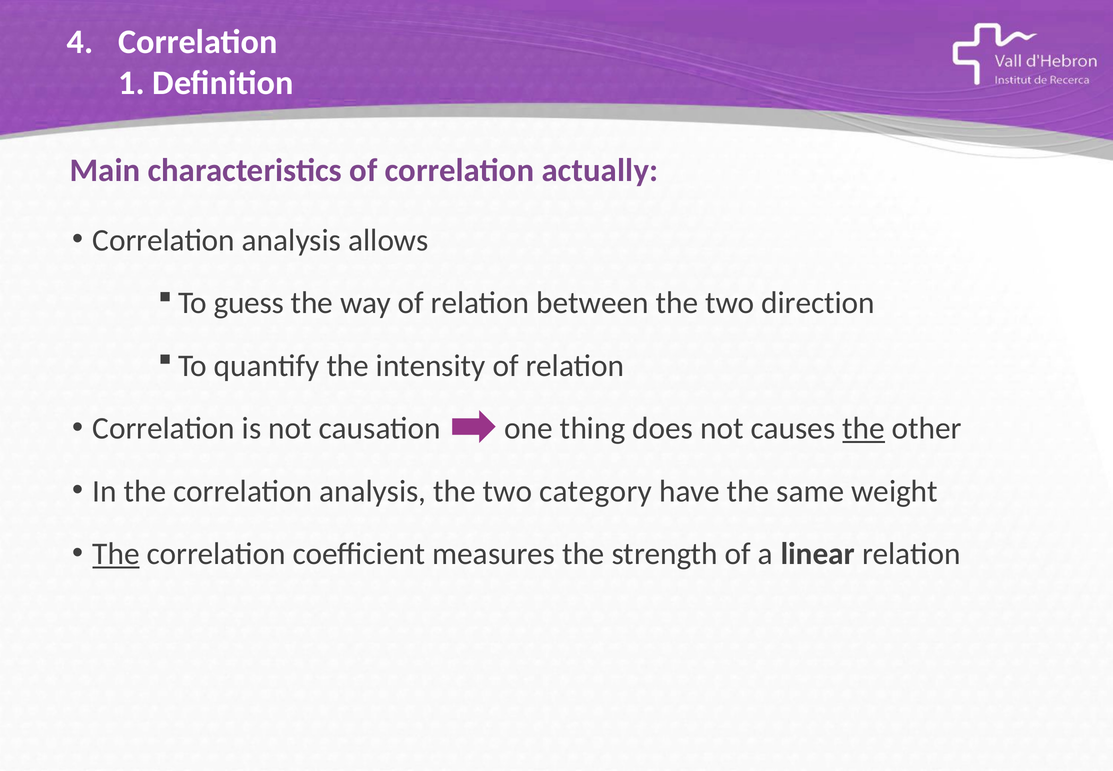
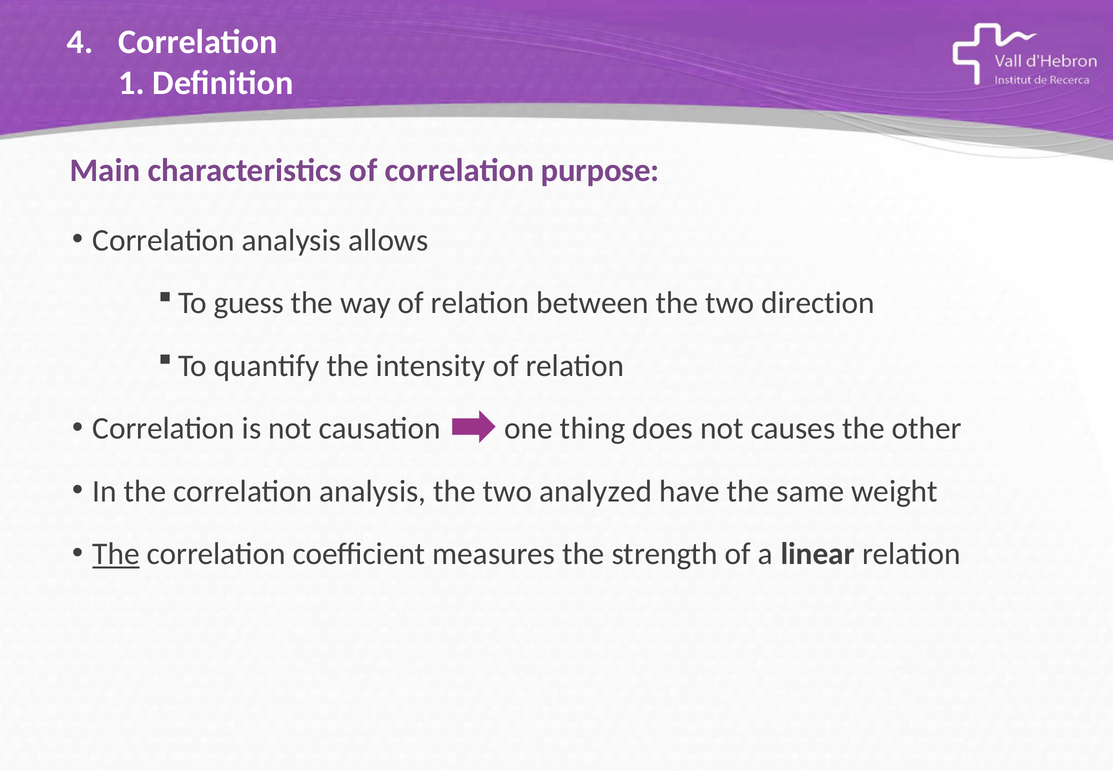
actually: actually -> purpose
the at (864, 428) underline: present -> none
category: category -> analyzed
